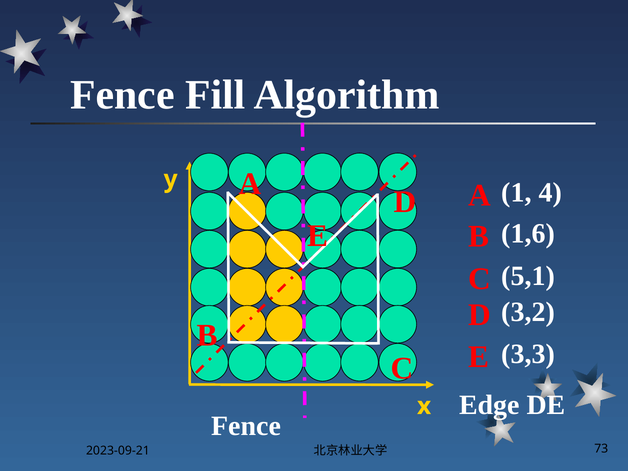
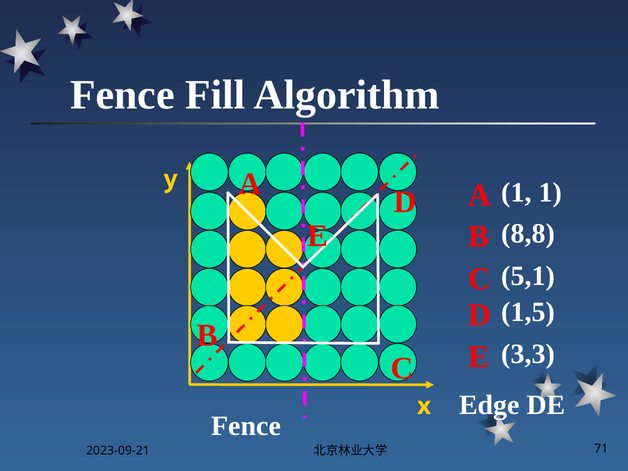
1 4: 4 -> 1
1,6: 1,6 -> 8,8
3,2: 3,2 -> 1,5
73: 73 -> 71
